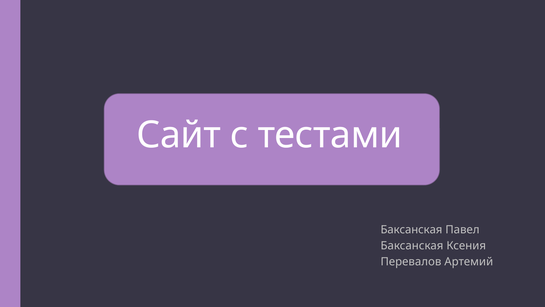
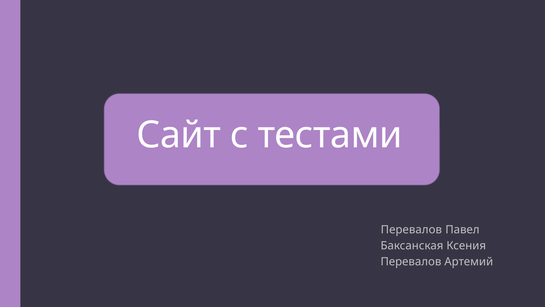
Баксанская at (411, 229): Баксанская -> Перевалов
